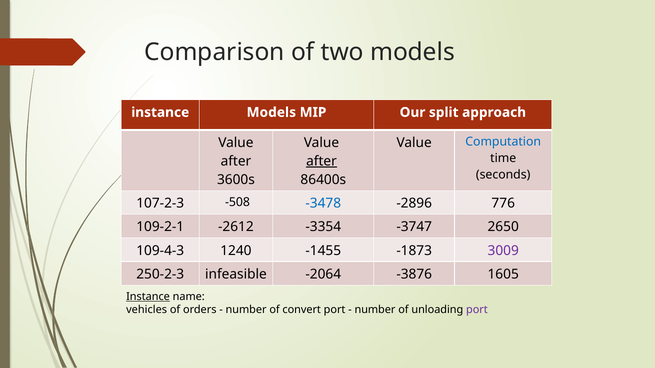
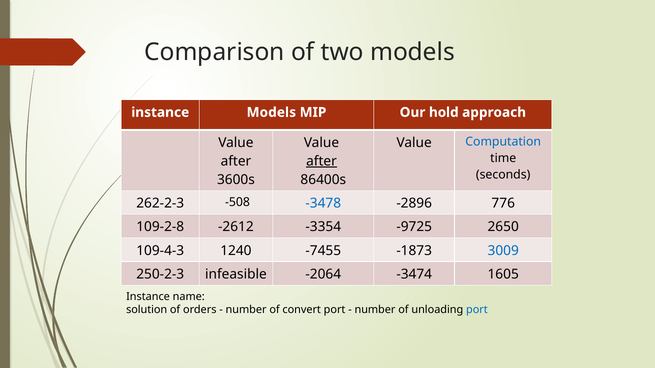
split: split -> hold
107-2-3: 107-2-3 -> 262-2-3
109-2-1: 109-2-1 -> 109-2-8
-3747: -3747 -> -9725
-1455: -1455 -> -7455
3009 colour: purple -> blue
-3876: -3876 -> -3474
Instance at (148, 297) underline: present -> none
vehicles: vehicles -> solution
port at (477, 310) colour: purple -> blue
